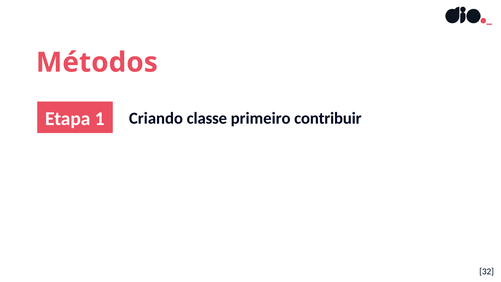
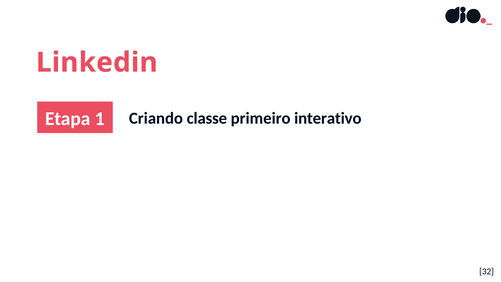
Métodos: Métodos -> Linkedin
contribuir: contribuir -> interativo
